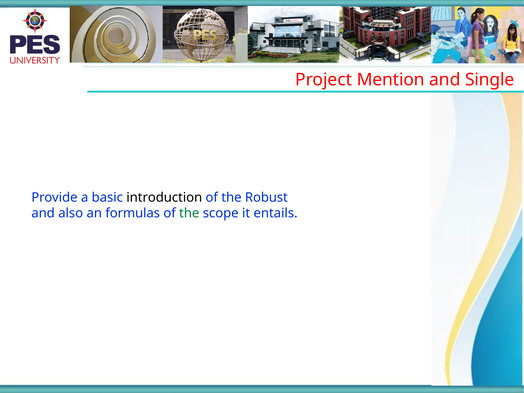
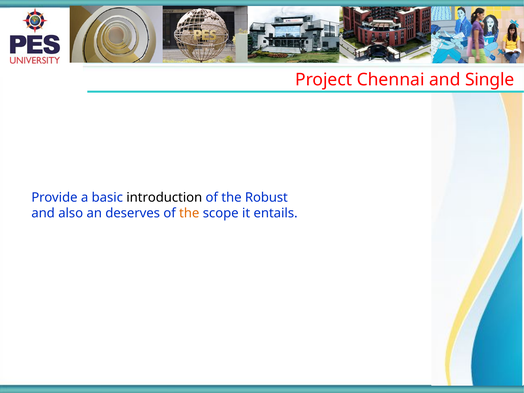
Mention: Mention -> Chennai
formulas: formulas -> deserves
the at (189, 213) colour: green -> orange
